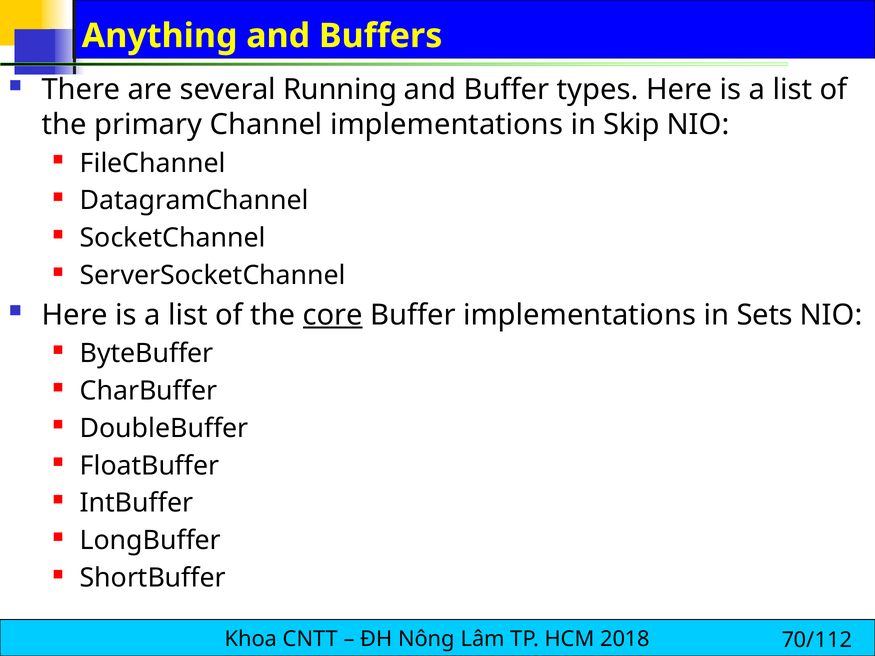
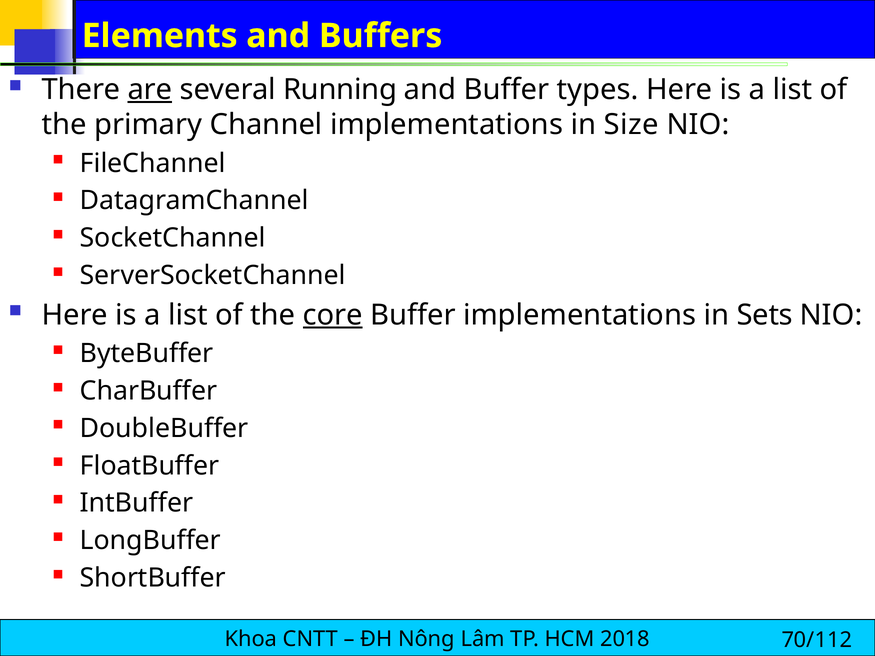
Anything: Anything -> Elements
are underline: none -> present
Skip: Skip -> Size
